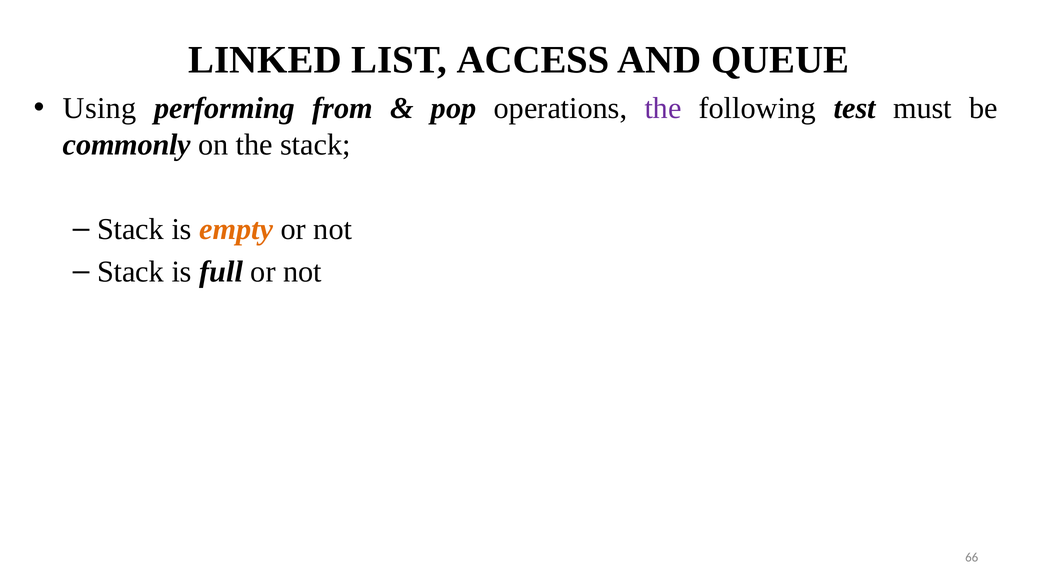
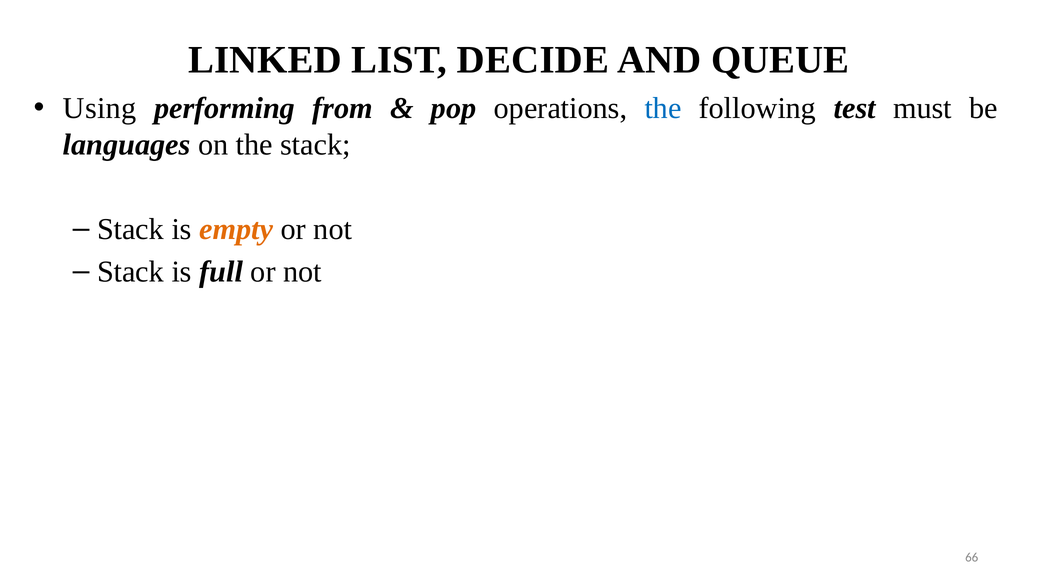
ACCESS: ACCESS -> DECIDE
the at (663, 108) colour: purple -> blue
commonly: commonly -> languages
